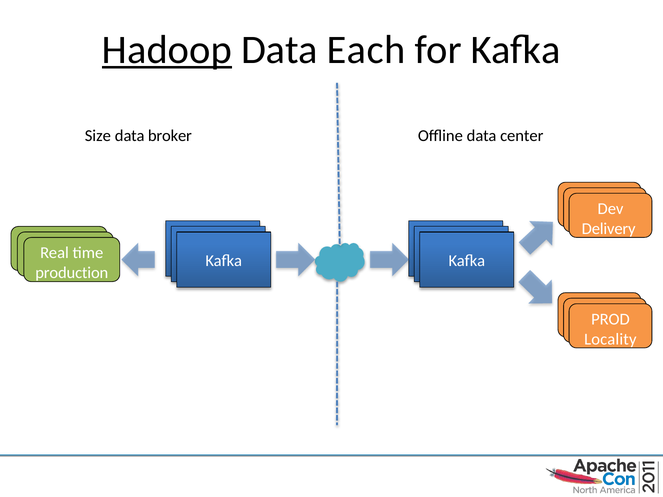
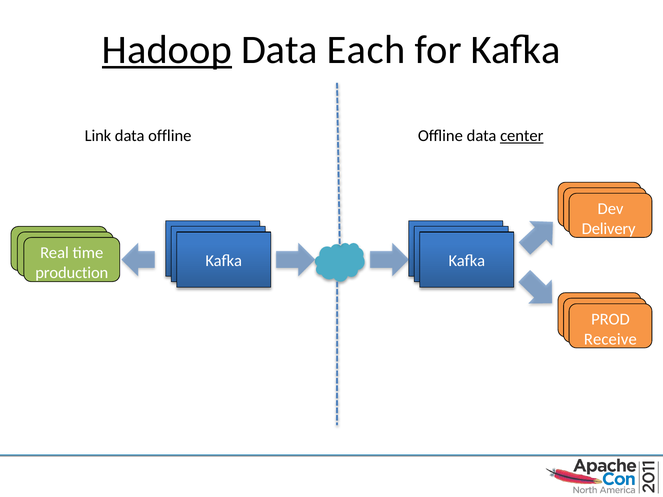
Size: Size -> Link
data broker: broker -> offline
center underline: none -> present
Locality: Locality -> Receive
